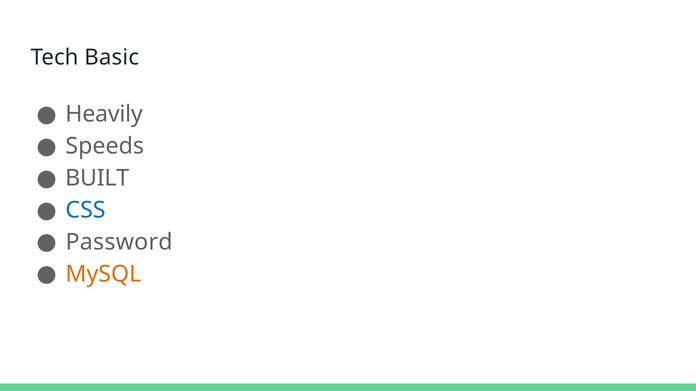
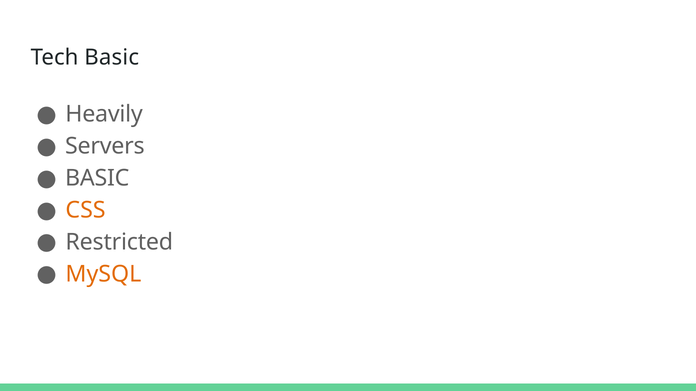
Speeds: Speeds -> Servers
BUILT at (97, 178): BUILT -> BASIC
CSS colour: blue -> orange
Password: Password -> Restricted
